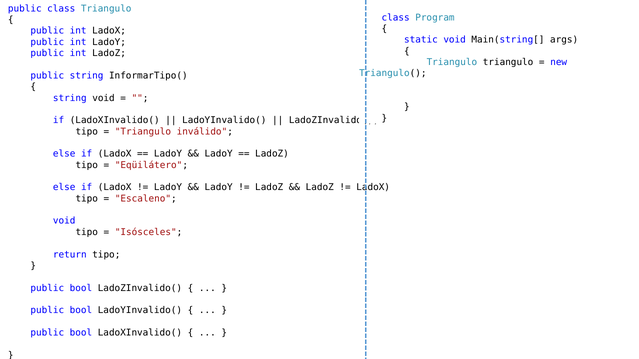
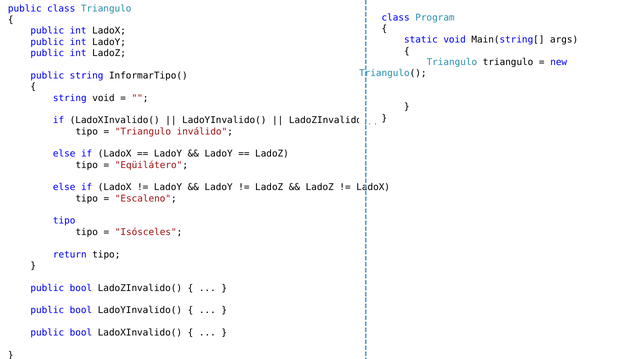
void at (64, 221): void -> tipo
